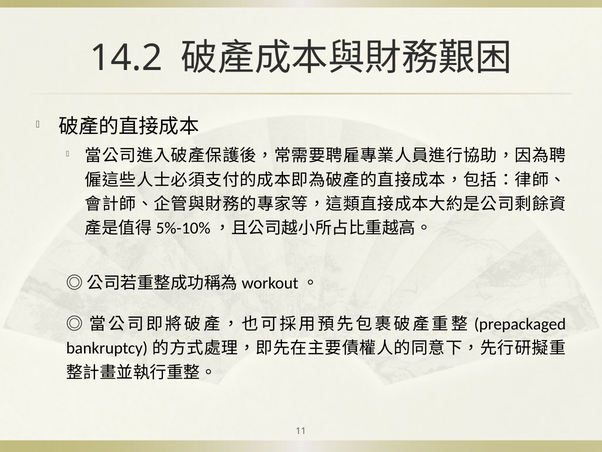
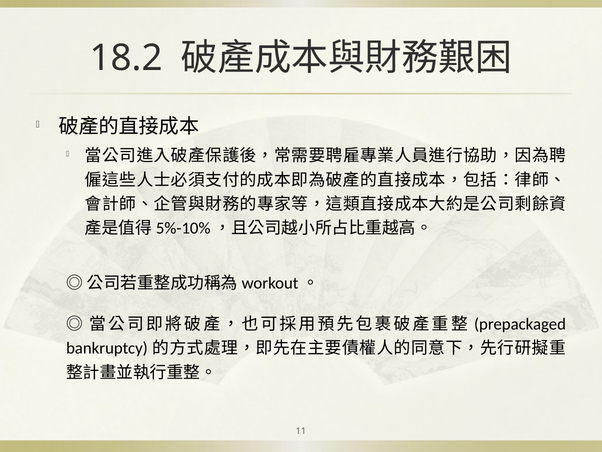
14.2: 14.2 -> 18.2
